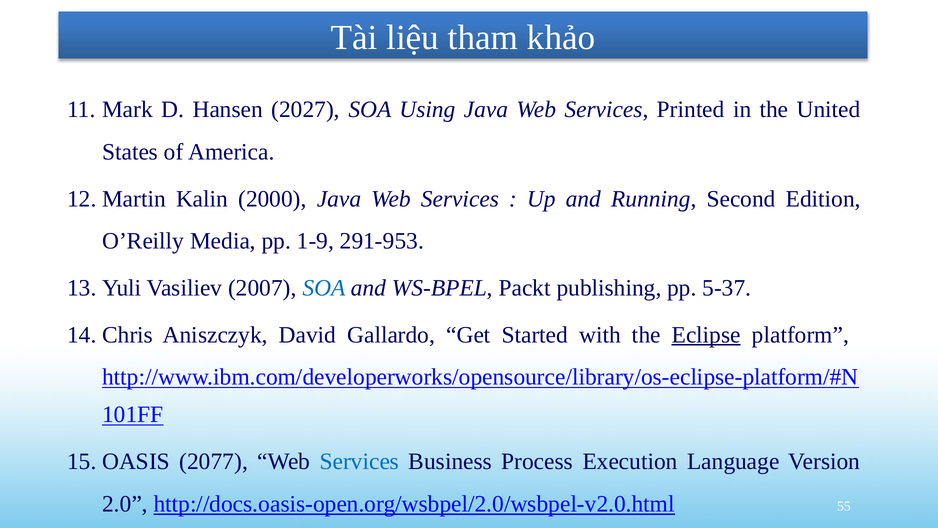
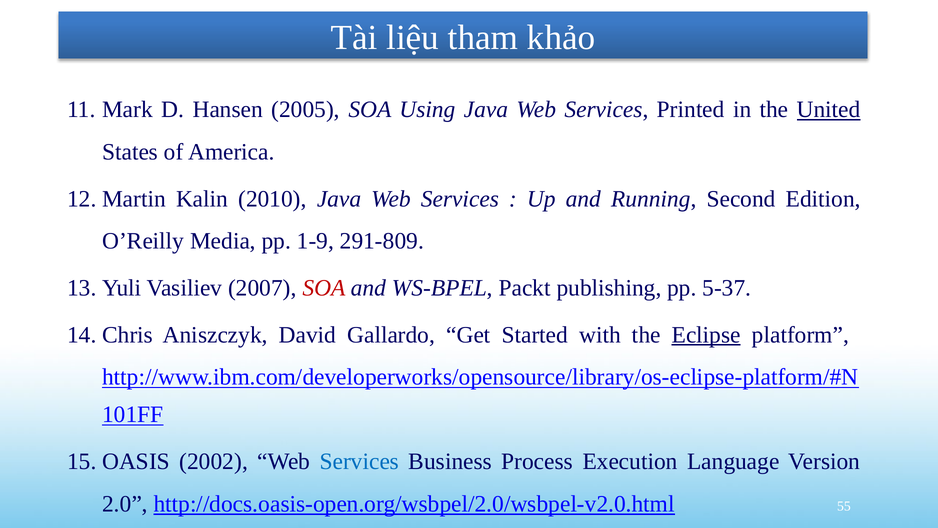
2027: 2027 -> 2005
United underline: none -> present
2000: 2000 -> 2010
291-953: 291-953 -> 291-809
SOA at (324, 288) colour: blue -> red
2077: 2077 -> 2002
